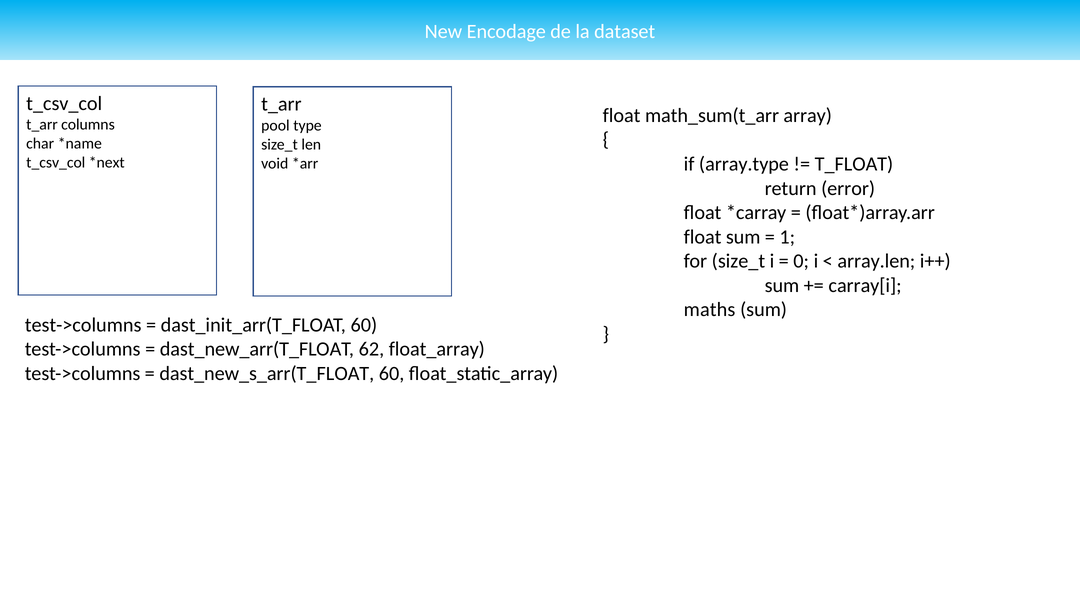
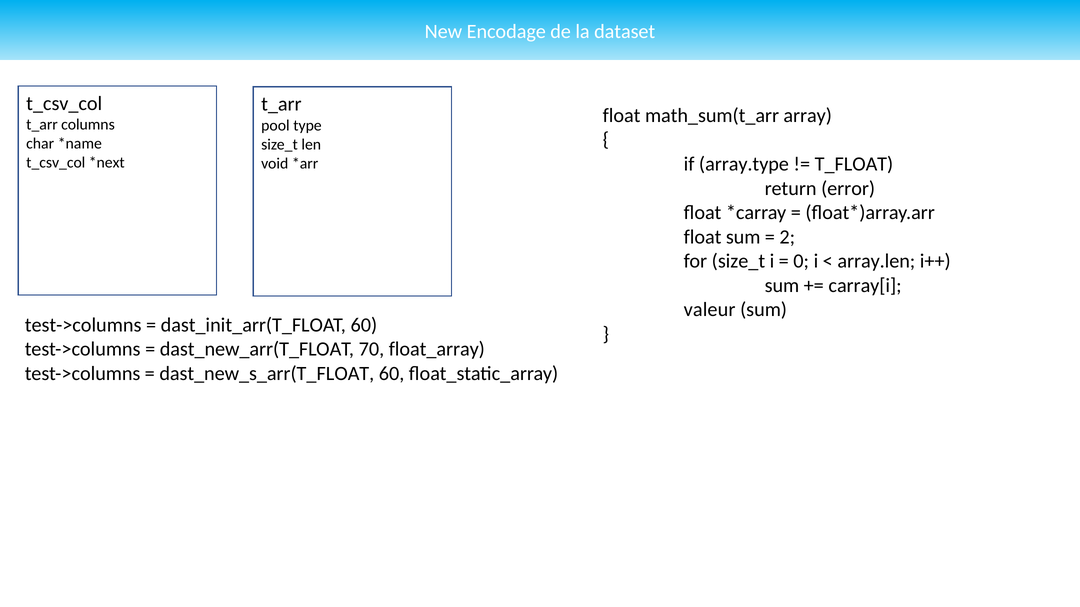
1: 1 -> 2
maths: maths -> valeur
62: 62 -> 70
